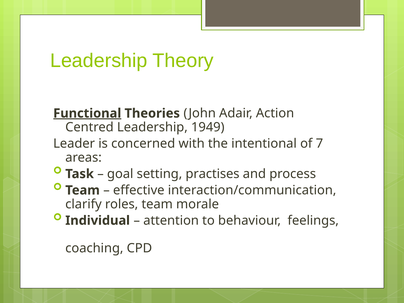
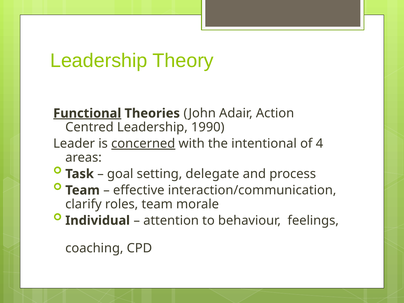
1949: 1949 -> 1990
concerned underline: none -> present
7: 7 -> 4
practises: practises -> delegate
